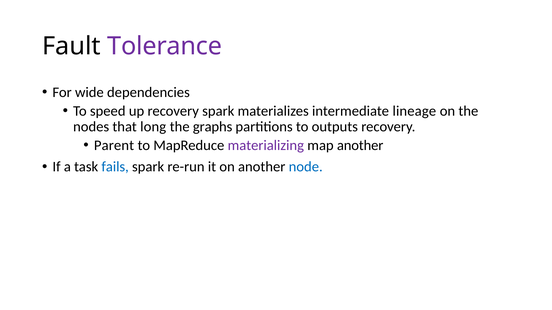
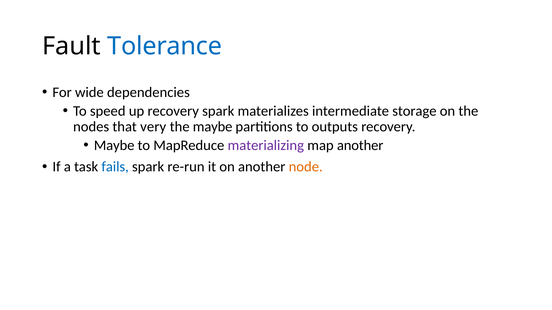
Tolerance colour: purple -> blue
lineage: lineage -> storage
long: long -> very
the graphs: graphs -> maybe
Parent at (114, 146): Parent -> Maybe
node colour: blue -> orange
